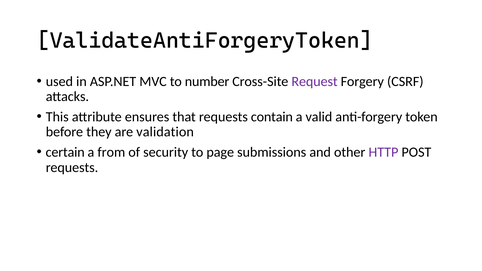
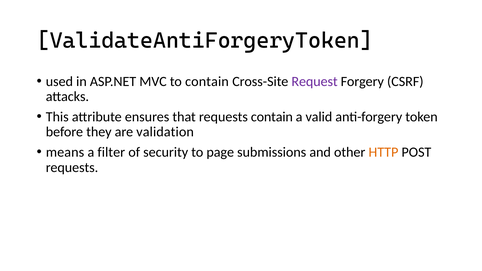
to number: number -> contain
certain: certain -> means
from: from -> filter
HTTP colour: purple -> orange
